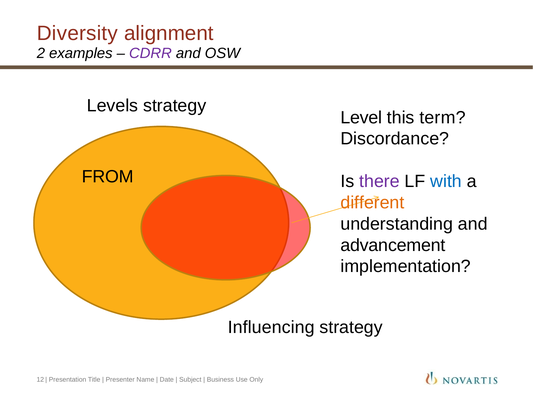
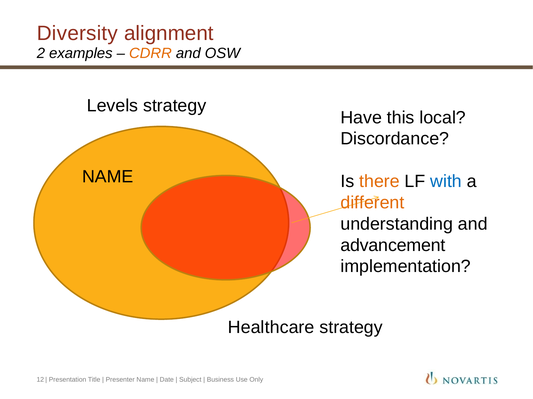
CDRR colour: purple -> orange
Level: Level -> Have
term: term -> local
FROM at (108, 177): FROM -> NAME
there colour: purple -> orange
Influencing: Influencing -> Healthcare
